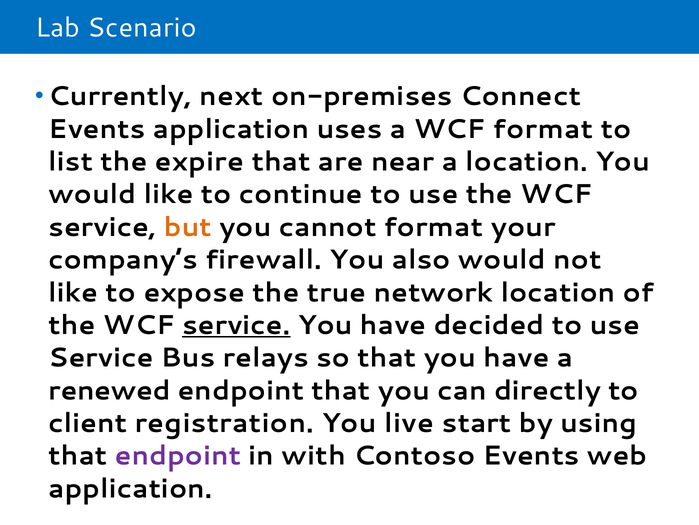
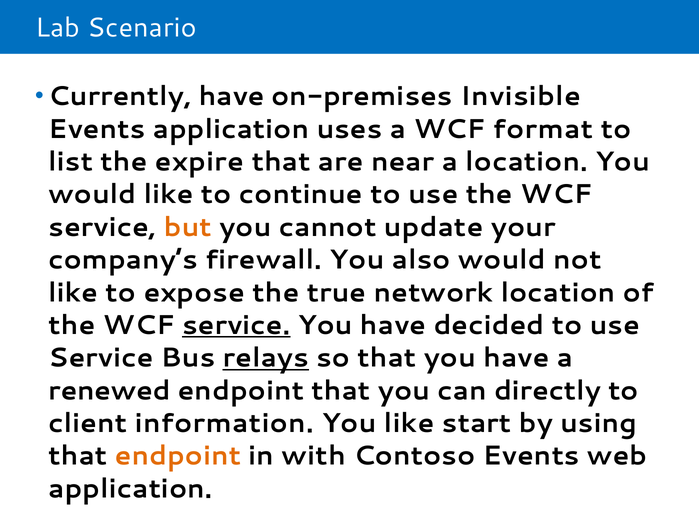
Currently next: next -> have
Connect: Connect -> Invisible
cannot format: format -> update
relays underline: none -> present
registration: registration -> information
You live: live -> like
endpoint at (178, 455) colour: purple -> orange
